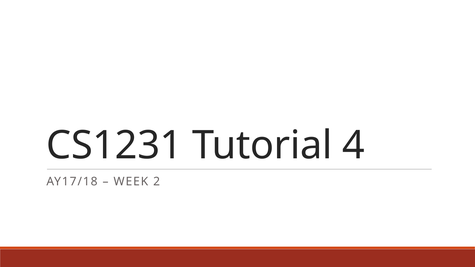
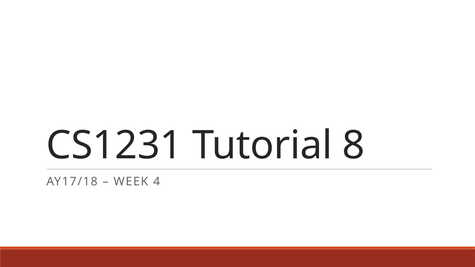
4: 4 -> 8
2: 2 -> 4
